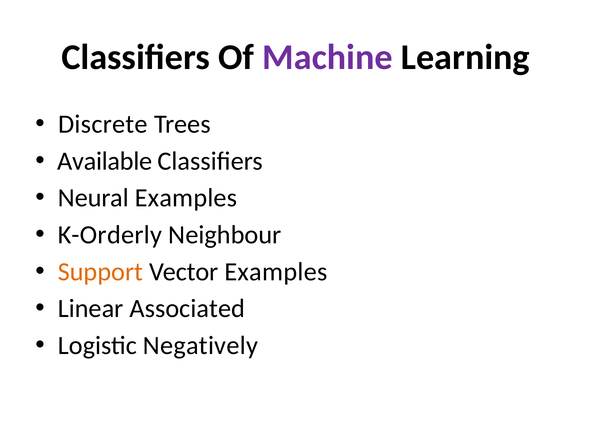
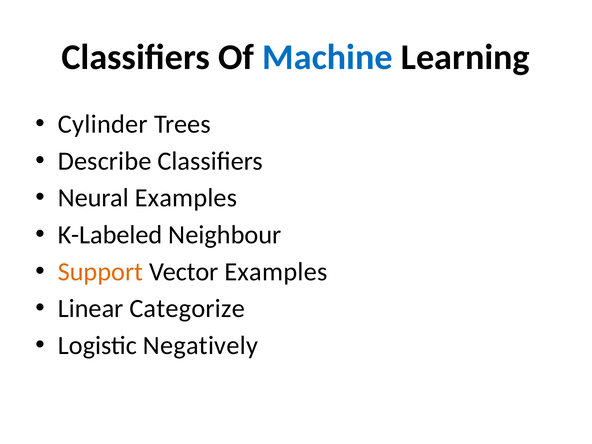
Machine colour: purple -> blue
Discrete: Discrete -> Cylinder
Available: Available -> Describe
K-Orderly: K-Orderly -> K-Labeled
Associated: Associated -> Categorize
